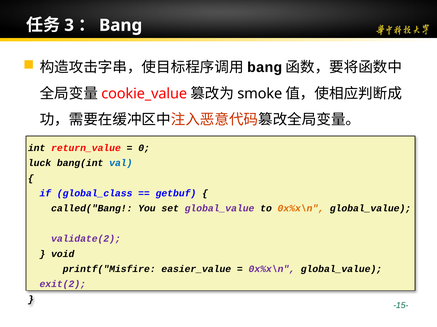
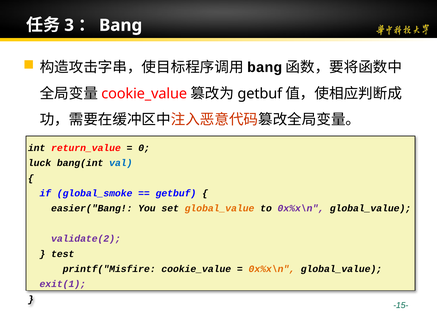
smoke at (260, 94): smoke -> getbuf
global_class: global_class -> global_smoke
called("Bang: called("Bang -> easier("Bang
global_value at (220, 209) colour: purple -> orange
0x%x\n at (301, 209) colour: orange -> purple
void: void -> test
printf("Misfire easier_value: easier_value -> cookie_value
0x%x\n at (272, 270) colour: purple -> orange
exit(2: exit(2 -> exit(1
